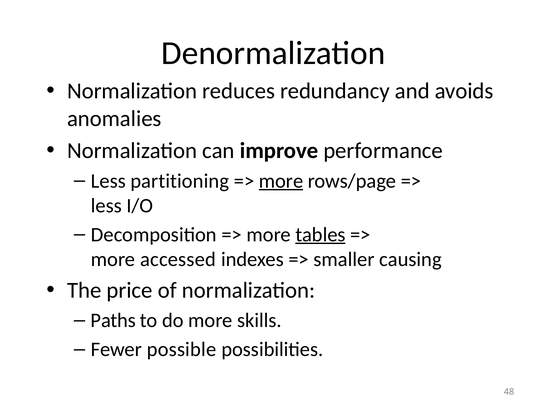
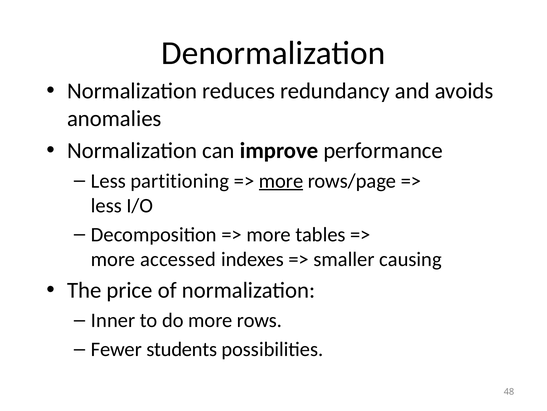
tables underline: present -> none
Paths: Paths -> Inner
skills: skills -> rows
possible: possible -> students
